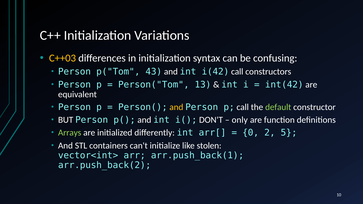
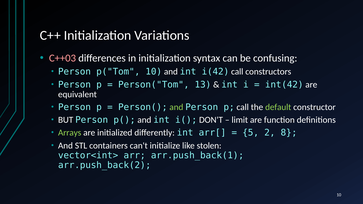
C++03 colour: yellow -> pink
p("Tom 43: 43 -> 10
and at (176, 107) colour: yellow -> light green
only: only -> limit
0: 0 -> 5
5: 5 -> 8
